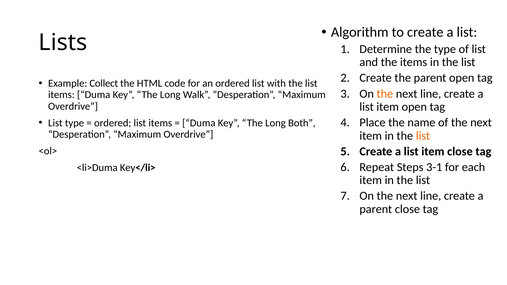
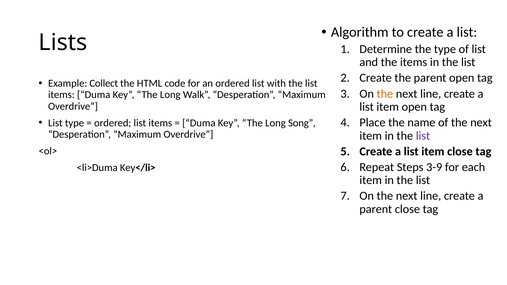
Both: Both -> Song
list at (423, 136) colour: orange -> purple
3-1: 3-1 -> 3-9
